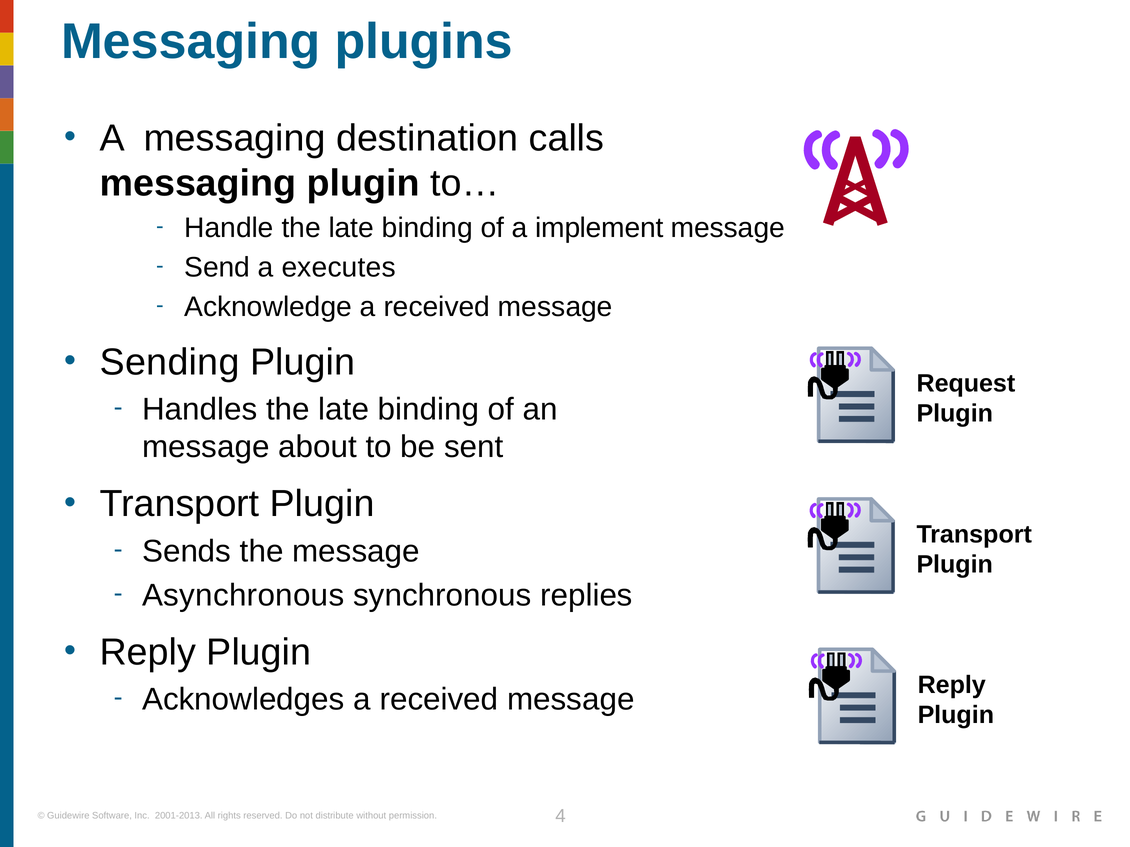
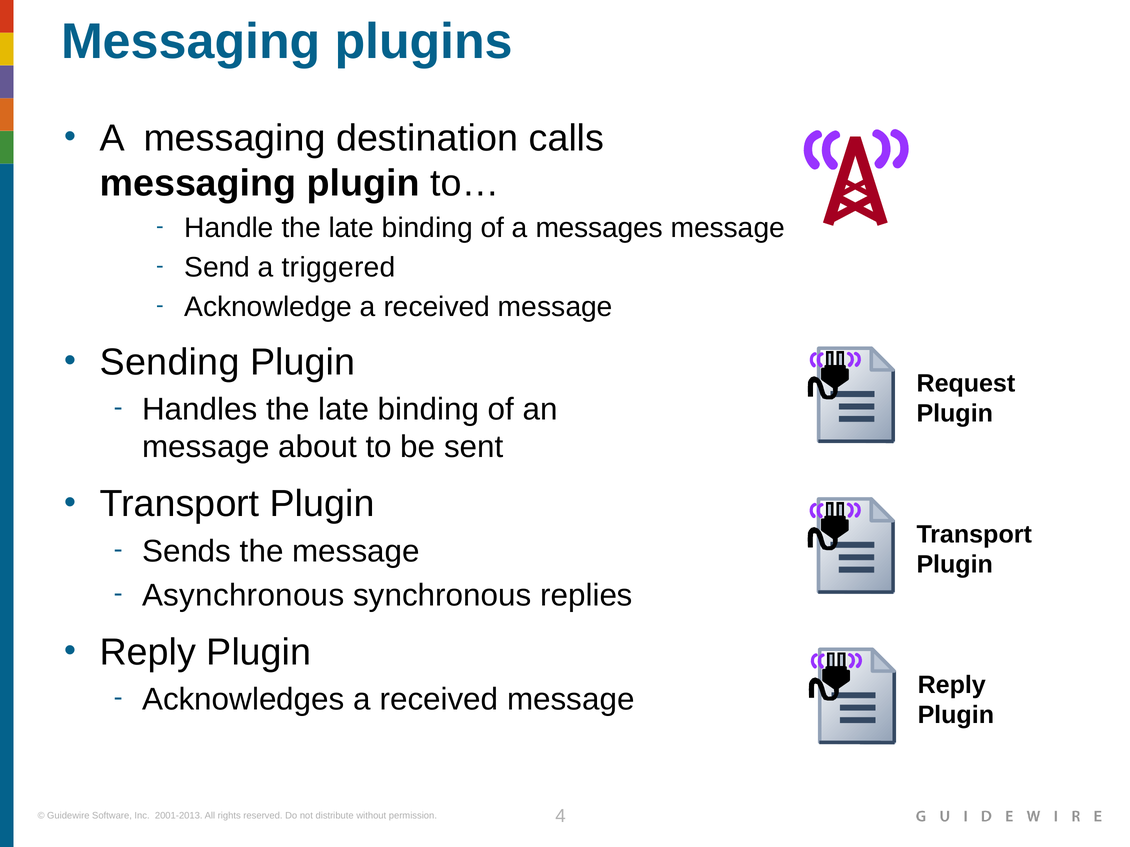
implement: implement -> messages
executes: executes -> triggered
